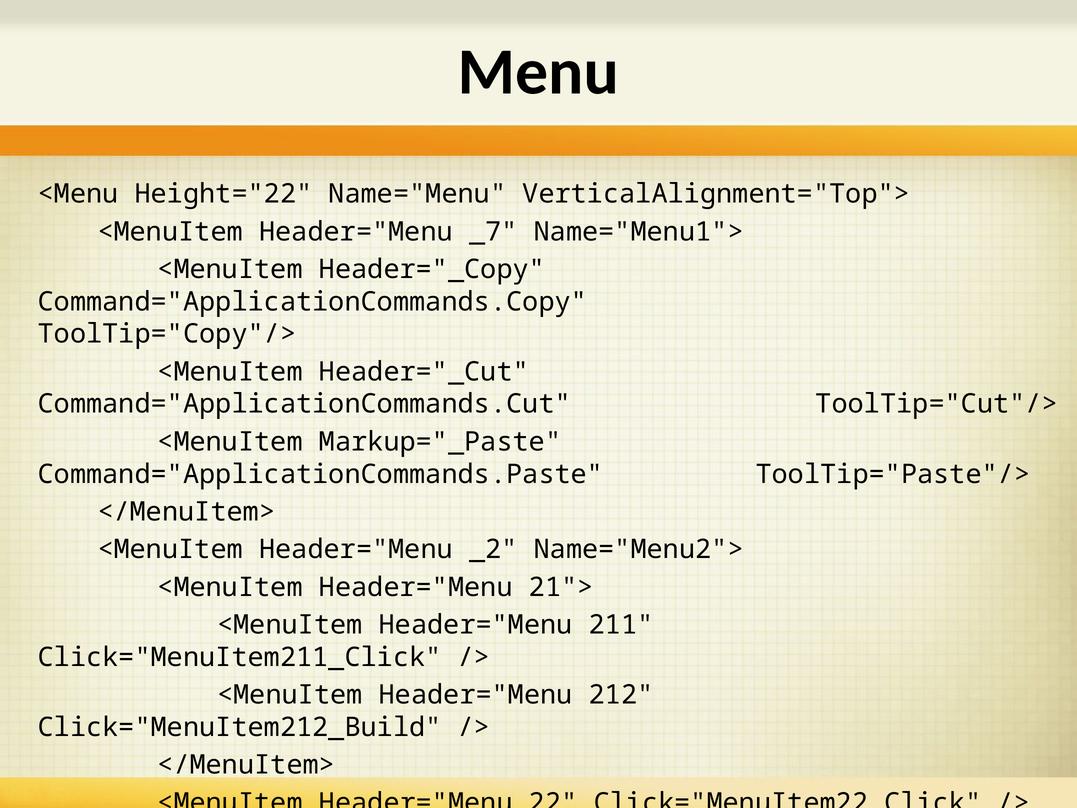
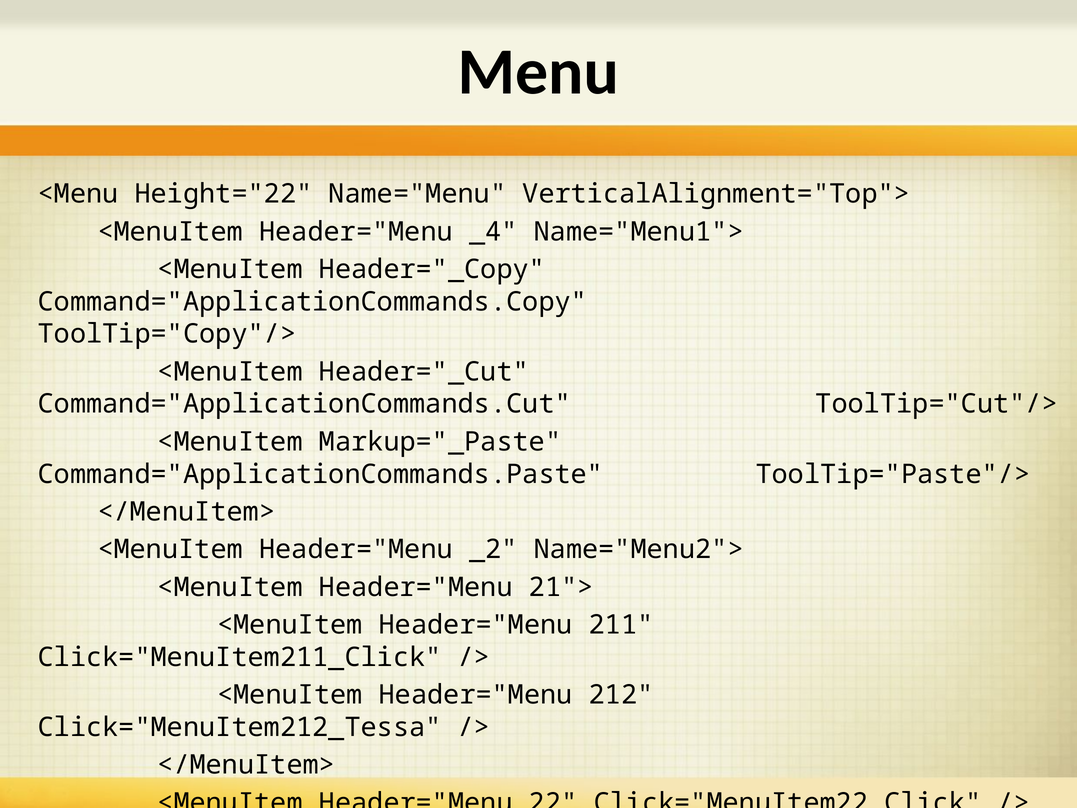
_7: _7 -> _4
Click="MenuItem212_Build: Click="MenuItem212_Build -> Click="MenuItem212_Tessa
